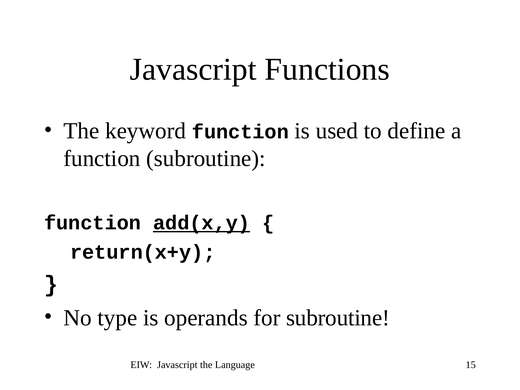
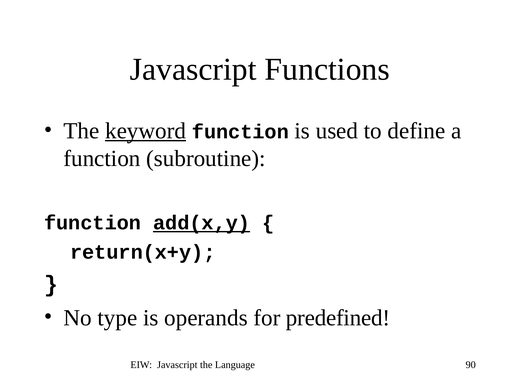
keyword underline: none -> present
for subroutine: subroutine -> predefined
15: 15 -> 90
